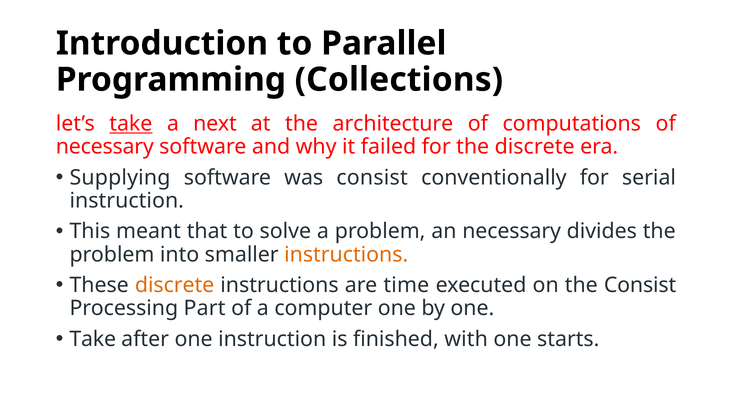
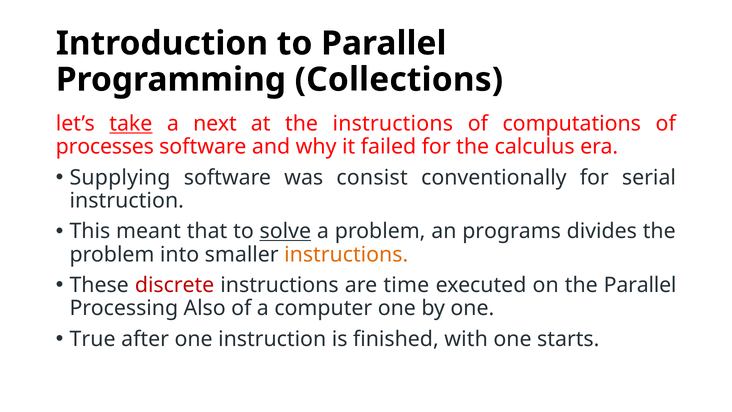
the architecture: architecture -> instructions
necessary at (105, 147): necessary -> processes
the discrete: discrete -> calculus
solve underline: none -> present
an necessary: necessary -> programs
discrete at (175, 285) colour: orange -> red
the Consist: Consist -> Parallel
Part: Part -> Also
Take at (93, 339): Take -> True
